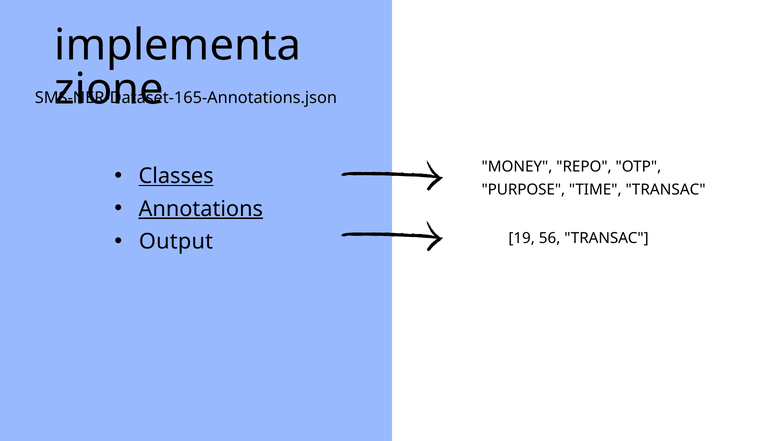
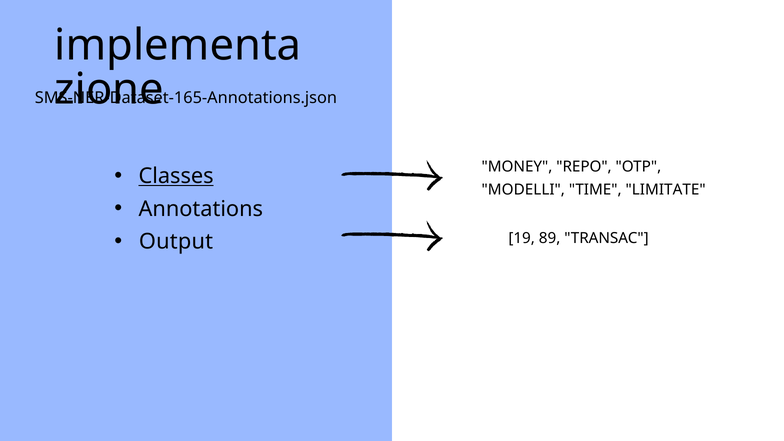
PURPOSE: PURPOSE -> MODELLI
TIME TRANSAC: TRANSAC -> LIMITATE
Annotations underline: present -> none
56: 56 -> 89
